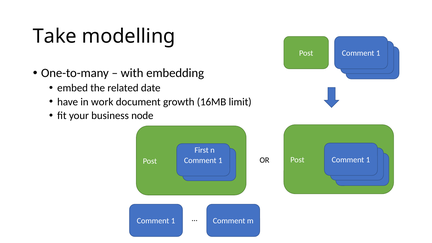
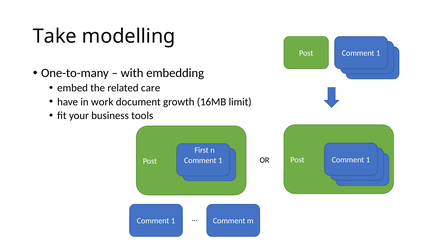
date: date -> care
node: node -> tools
